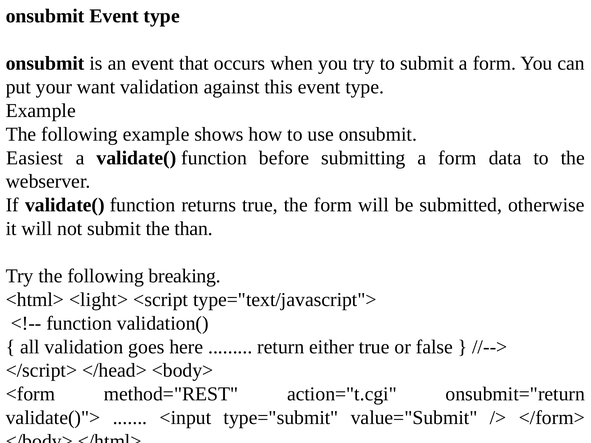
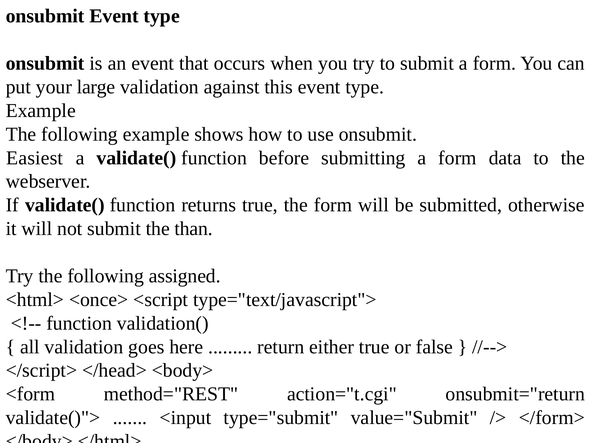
want: want -> large
breaking: breaking -> assigned
<light>: <light> -> <once>
